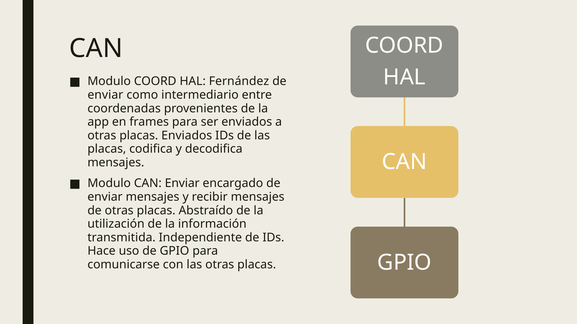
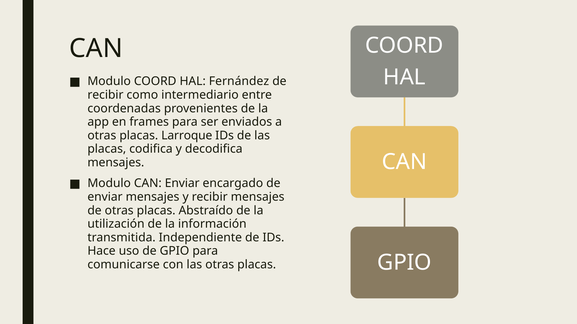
enviar at (105, 95): enviar -> recibir
placas Enviados: Enviados -> Larroque
